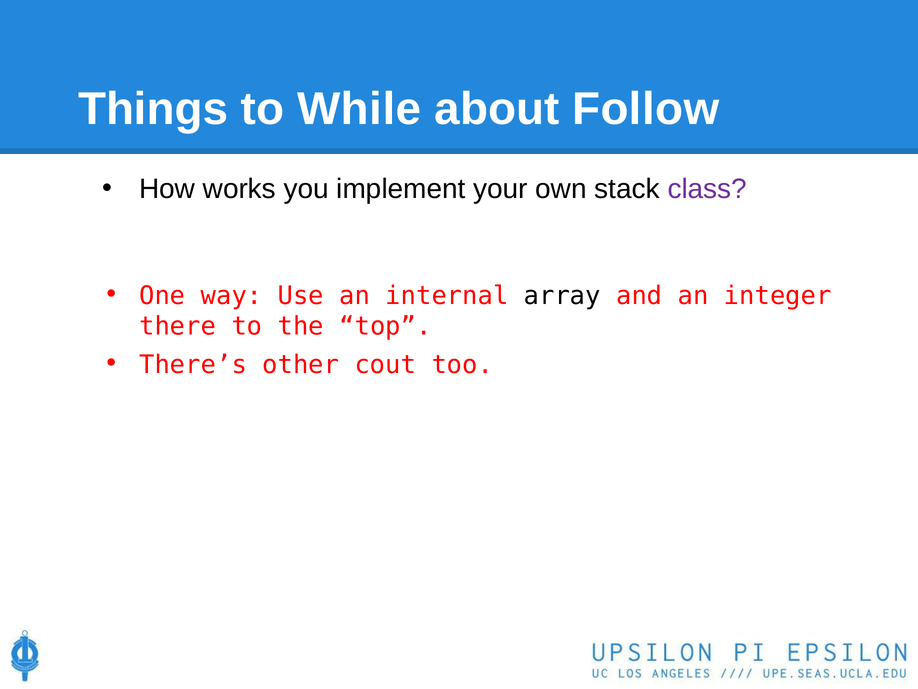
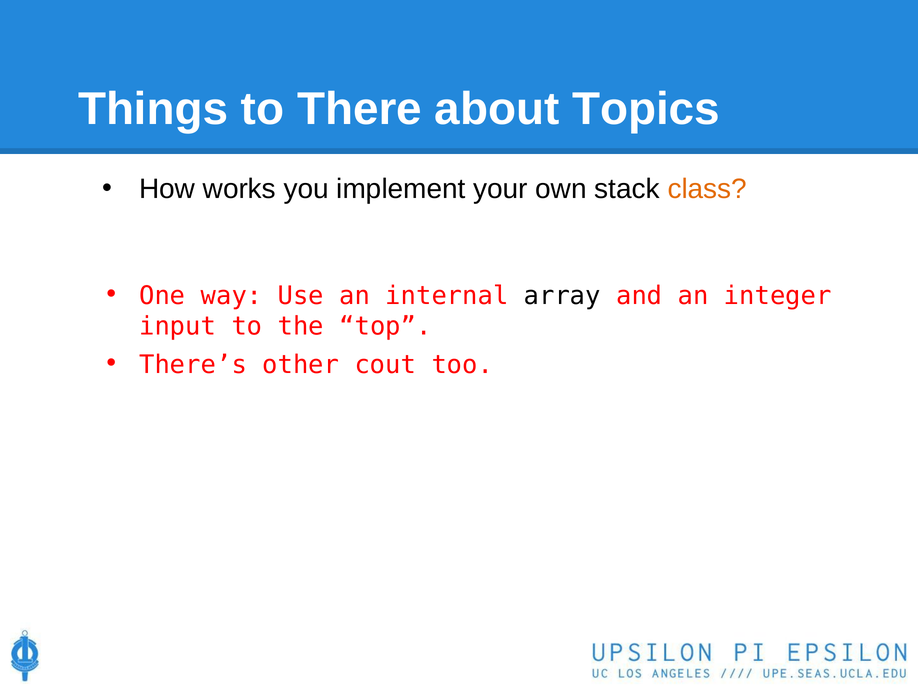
While: While -> There
Follow: Follow -> Topics
class colour: purple -> orange
there: there -> input
